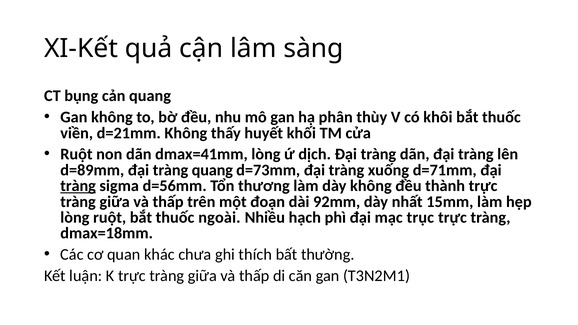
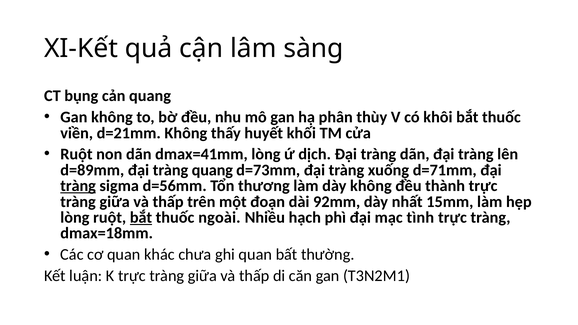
bắt at (141, 218) underline: none -> present
trục: trục -> tình
ghi thích: thích -> quan
